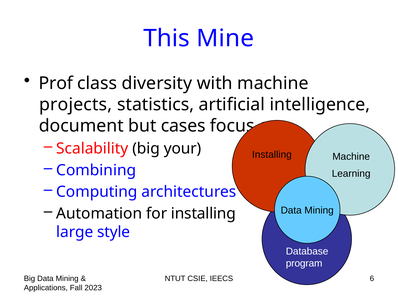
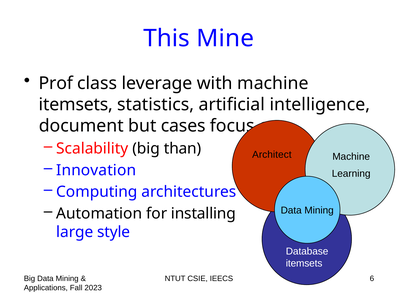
diversity: diversity -> leverage
projects at (76, 105): projects -> itemsets
your: your -> than
Installing at (272, 155): Installing -> Architect
Combining: Combining -> Innovation
program at (304, 264): program -> itemsets
